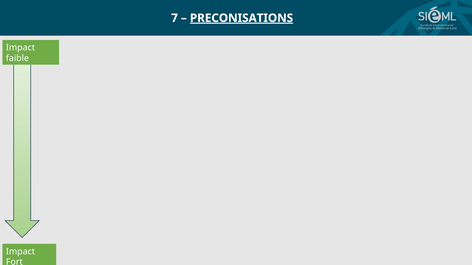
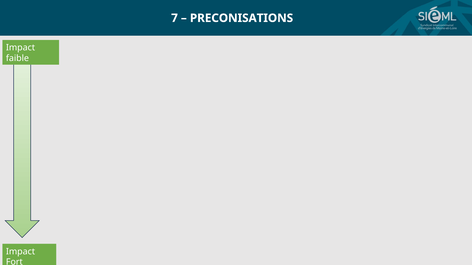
PRECONISATIONS underline: present -> none
